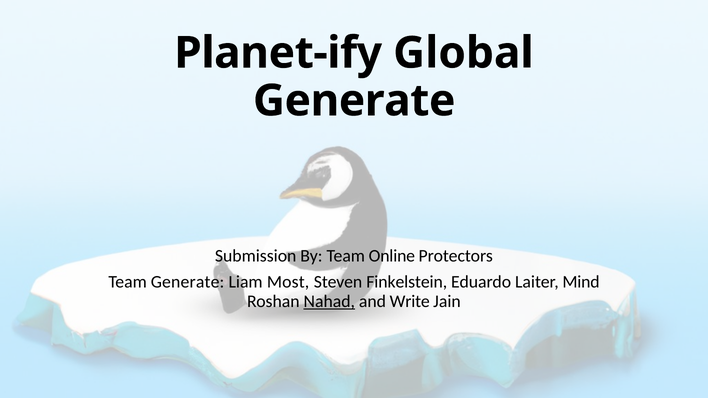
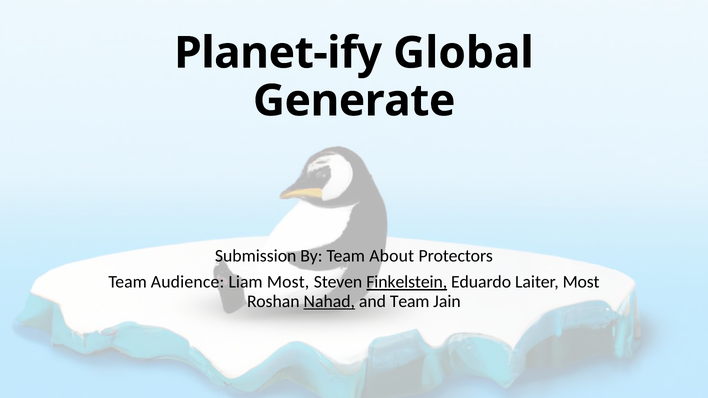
Online: Online -> About
Team Generate: Generate -> Audience
Finkelstein underline: none -> present
Laiter Mind: Mind -> Most
and Write: Write -> Team
